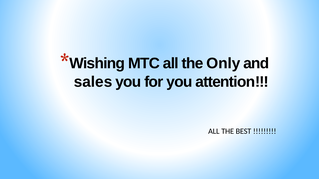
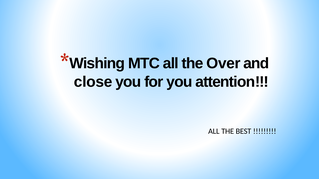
Only: Only -> Over
sales: sales -> close
